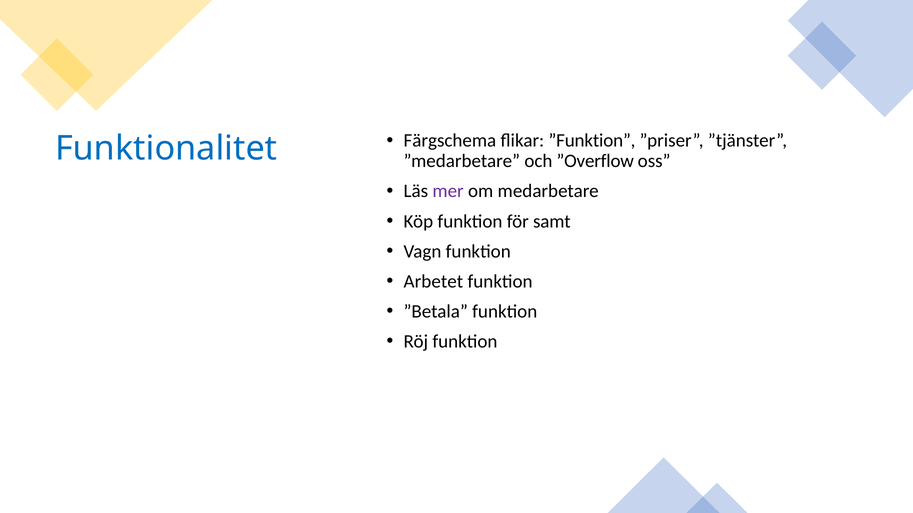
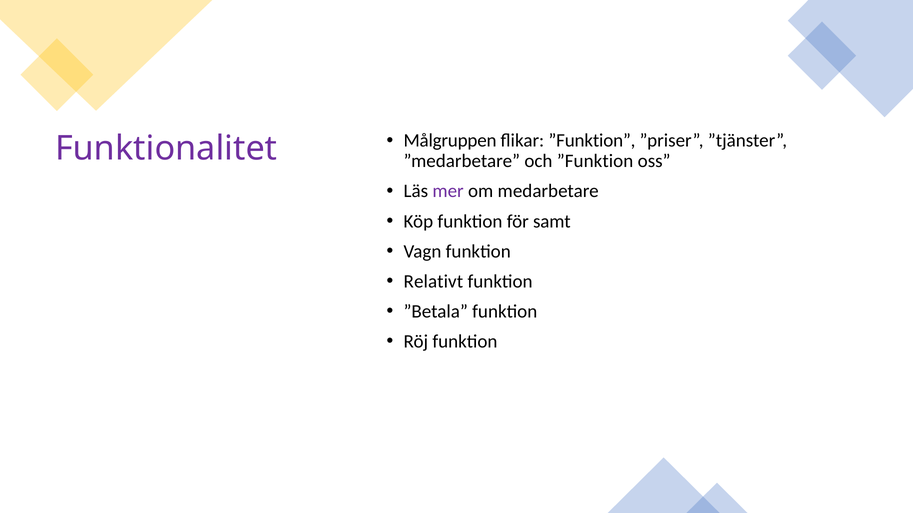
Funktionalitet colour: blue -> purple
Färgschema: Färgschema -> Målgruppen
och ”Overflow: ”Overflow -> ”Funktion
Arbetet: Arbetet -> Relativt
